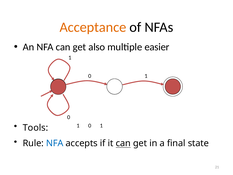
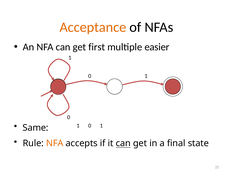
also: also -> first
Tools: Tools -> Same
NFA at (55, 143) colour: blue -> orange
